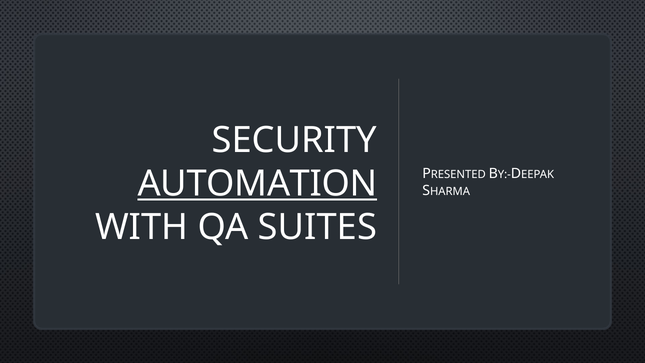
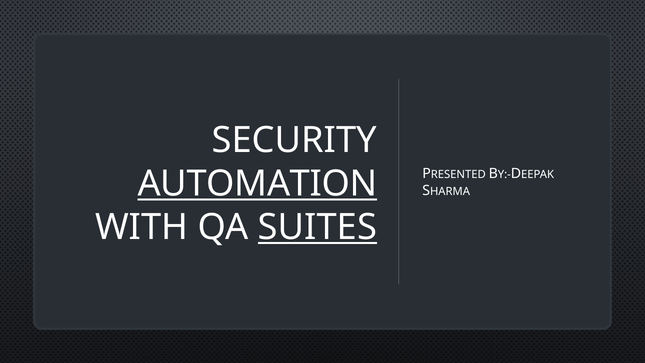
SUITES underline: none -> present
